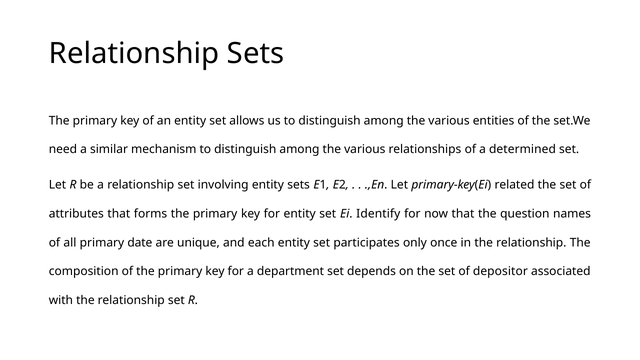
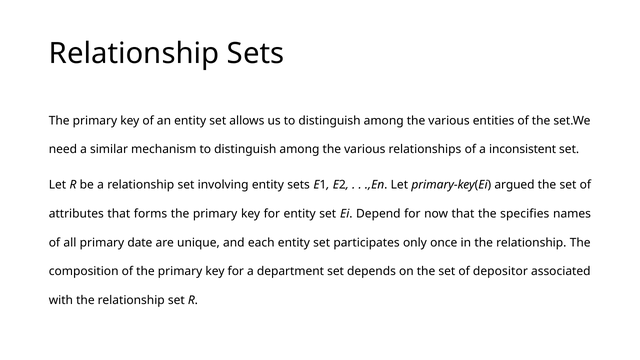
determined: determined -> inconsistent
related: related -> argued
Identify: Identify -> Depend
question: question -> specifies
